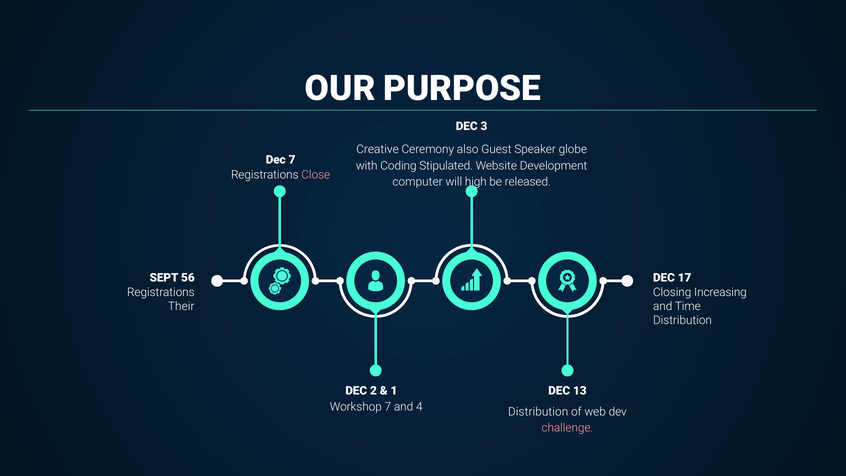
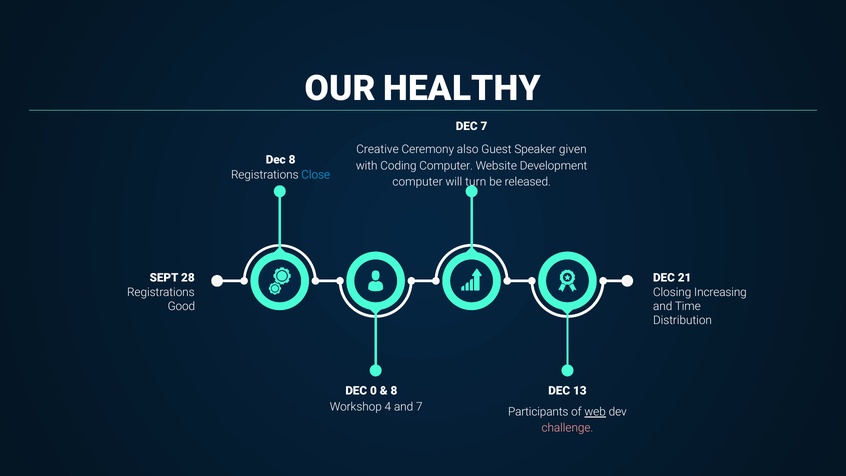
PURPOSE: PURPOSE -> HEALTHY
DEC 3: 3 -> 7
globe: globe -> given
Dec 7: 7 -> 8
Coding Stipulated: Stipulated -> Computer
Close colour: pink -> light blue
high: high -> turn
56: 56 -> 28
17: 17 -> 21
Their: Their -> Good
2: 2 -> 0
1 at (394, 391): 1 -> 8
Workshop 7: 7 -> 4
and 4: 4 -> 7
Distribution at (538, 412): Distribution -> Participants
web underline: none -> present
